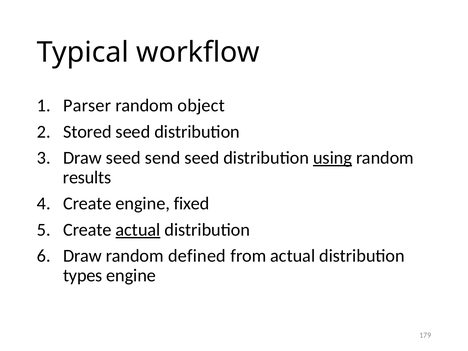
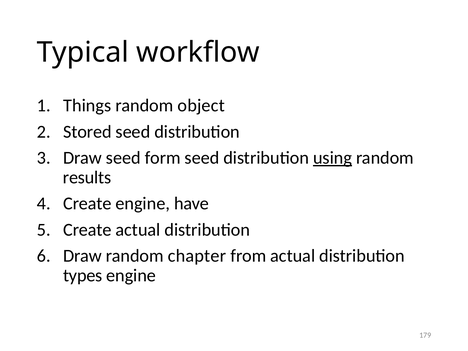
Parser: Parser -> Things
send: send -> form
fixed: fixed -> have
actual at (138, 230) underline: present -> none
defined: defined -> chapter
